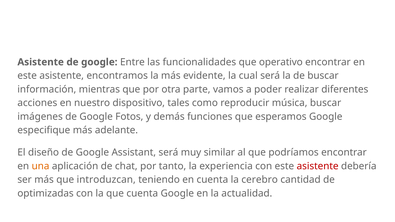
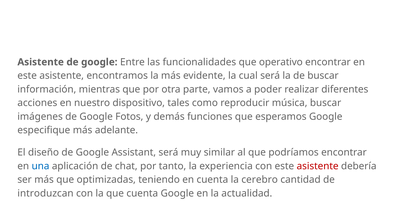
una colour: orange -> blue
introduzcan: introduzcan -> optimizadas
optimizadas: optimizadas -> introduzcan
